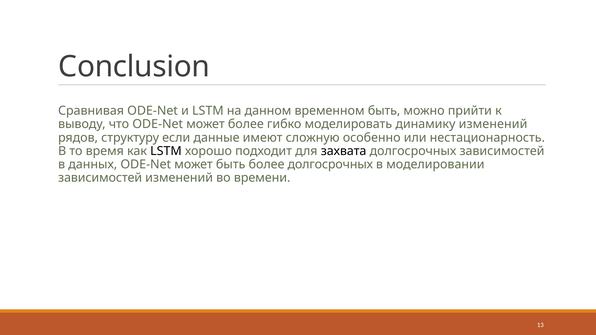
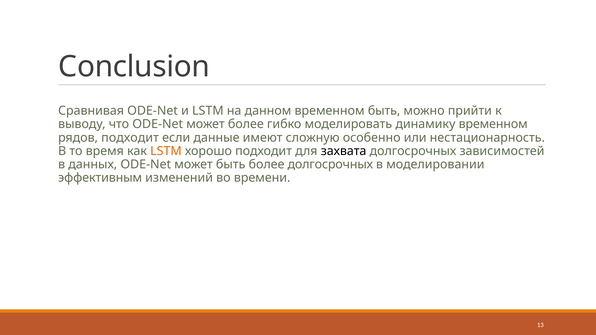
динамику изменений: изменений -> временном
рядов структуру: структуру -> подходит
LSTM at (166, 151) colour: black -> orange
зависимостей at (100, 178): зависимостей -> эффективным
